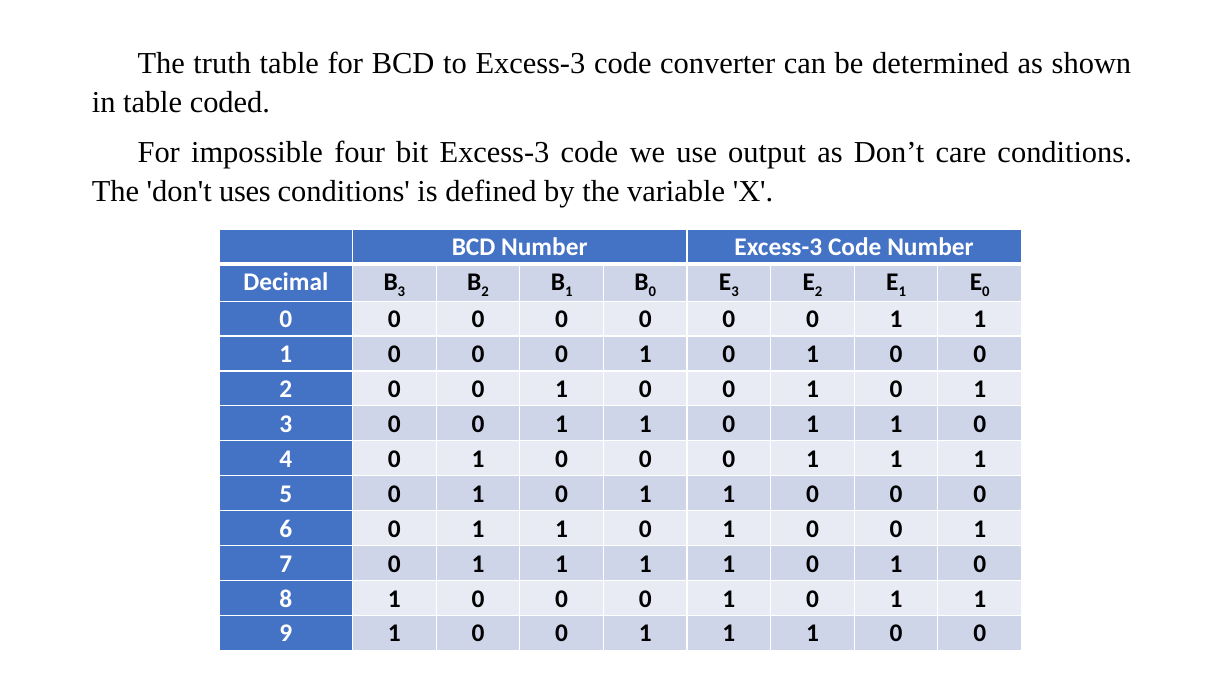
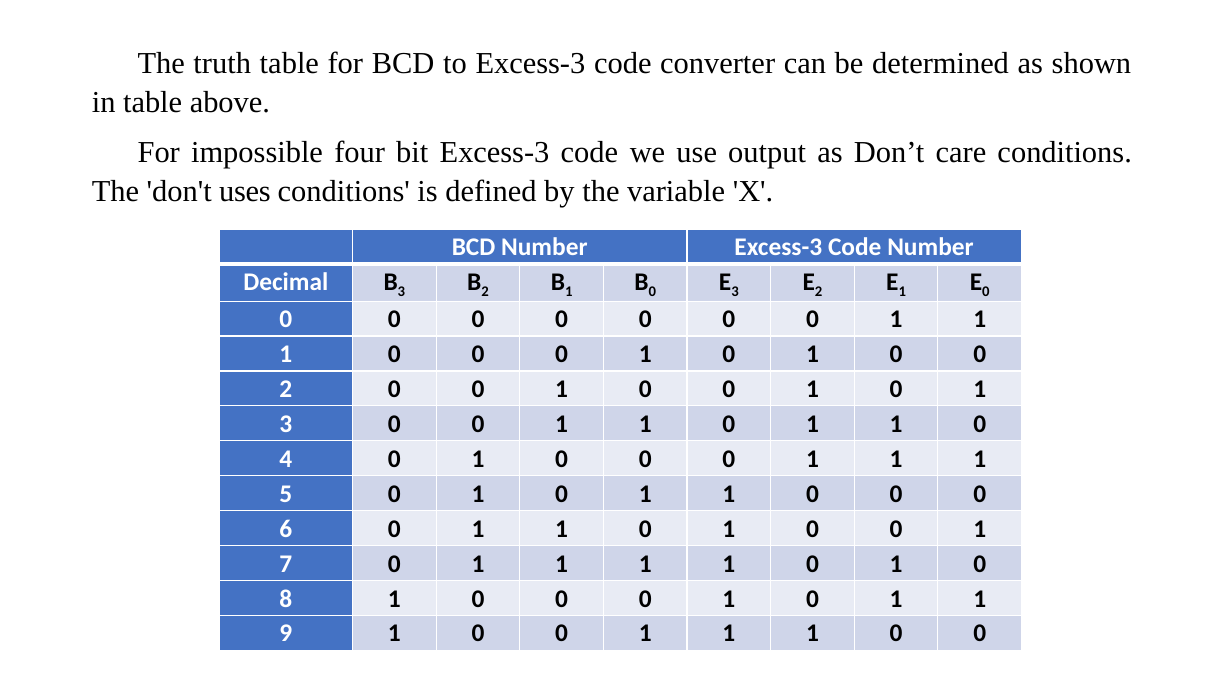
coded: coded -> above
